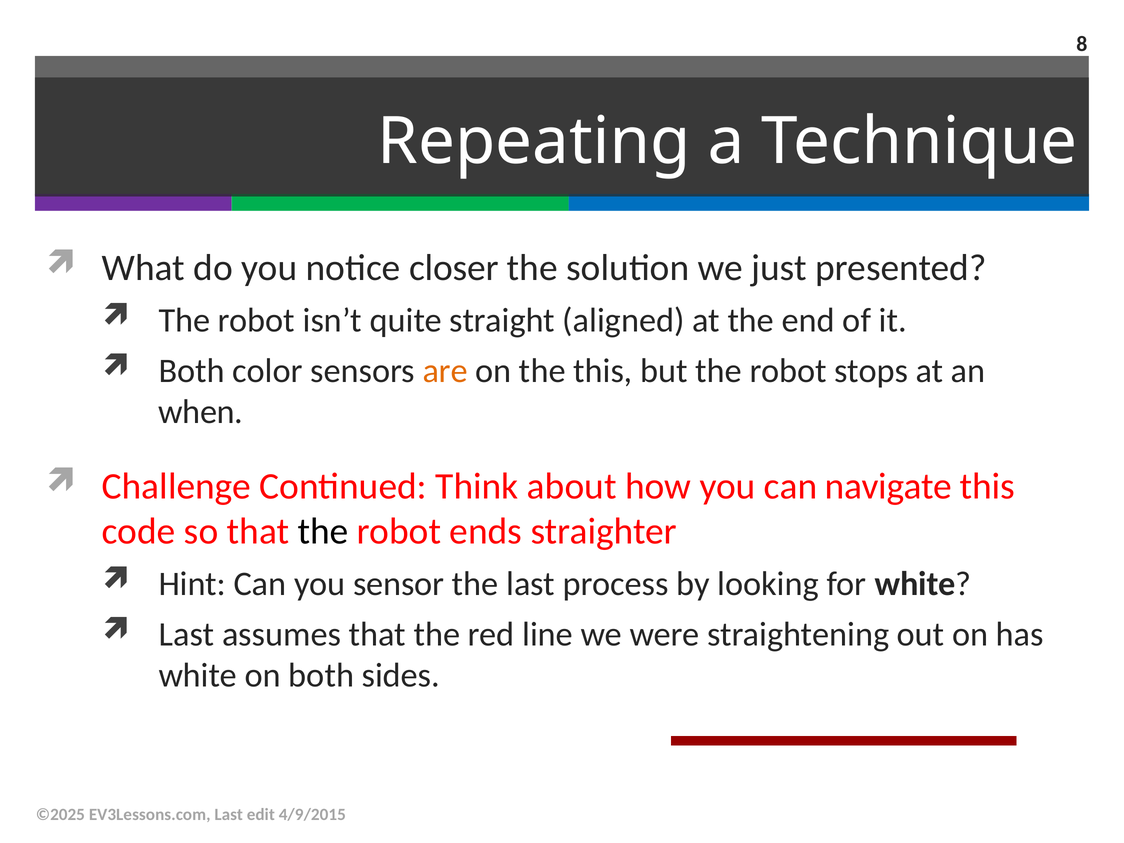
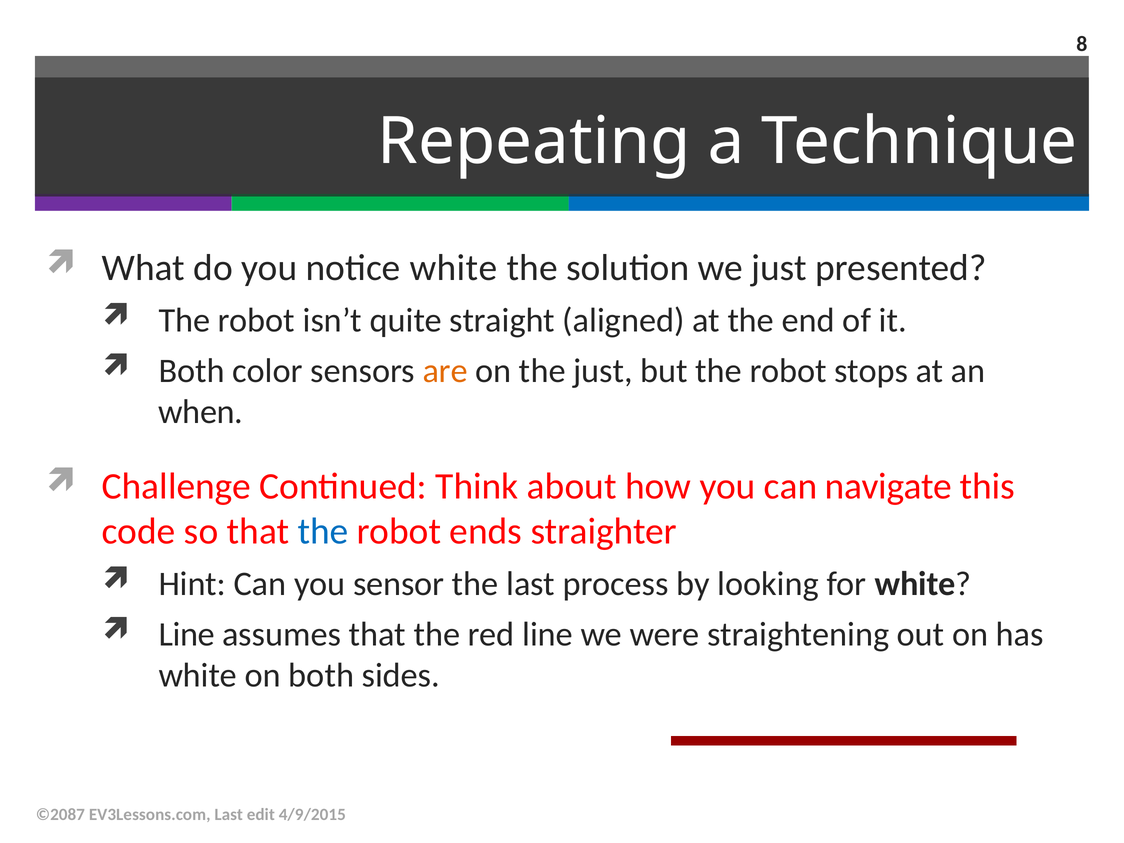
notice closer: closer -> white
the this: this -> just
the at (323, 531) colour: black -> blue
Last at (187, 634): Last -> Line
©2025: ©2025 -> ©2087
